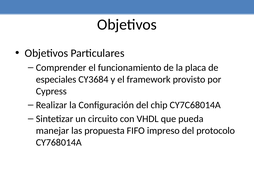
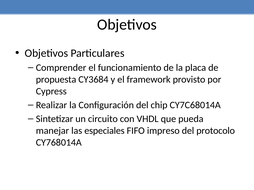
especiales: especiales -> propuesta
propuesta: propuesta -> especiales
